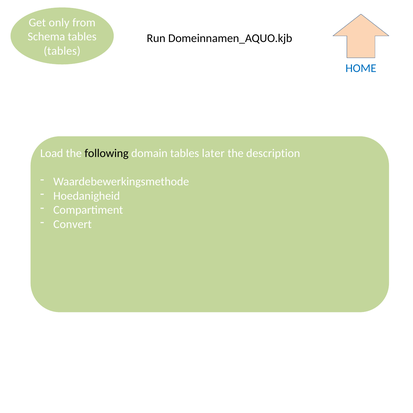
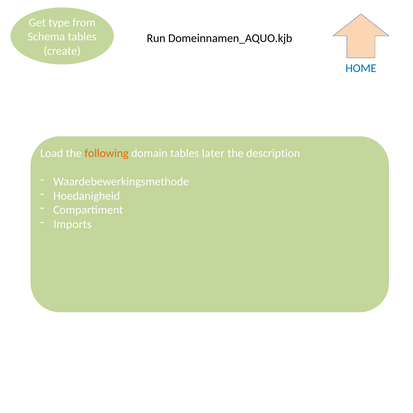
only: only -> type
tables at (62, 51): tables -> create
following colour: black -> orange
Convert: Convert -> Imports
